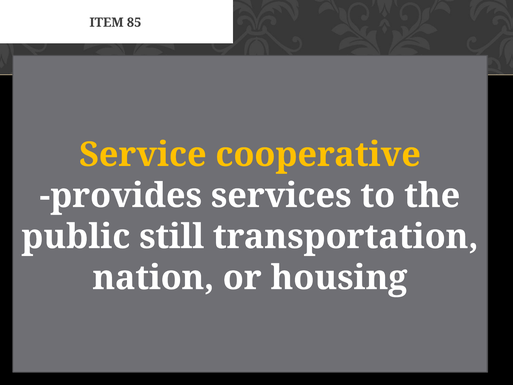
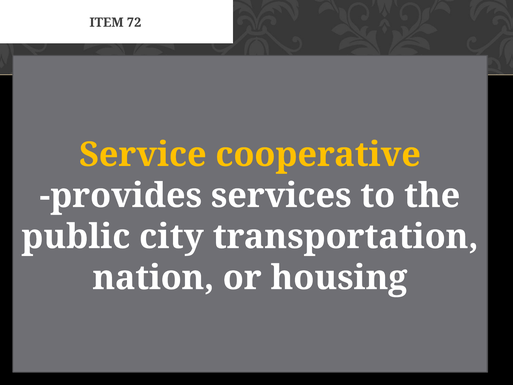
85: 85 -> 72
still: still -> city
